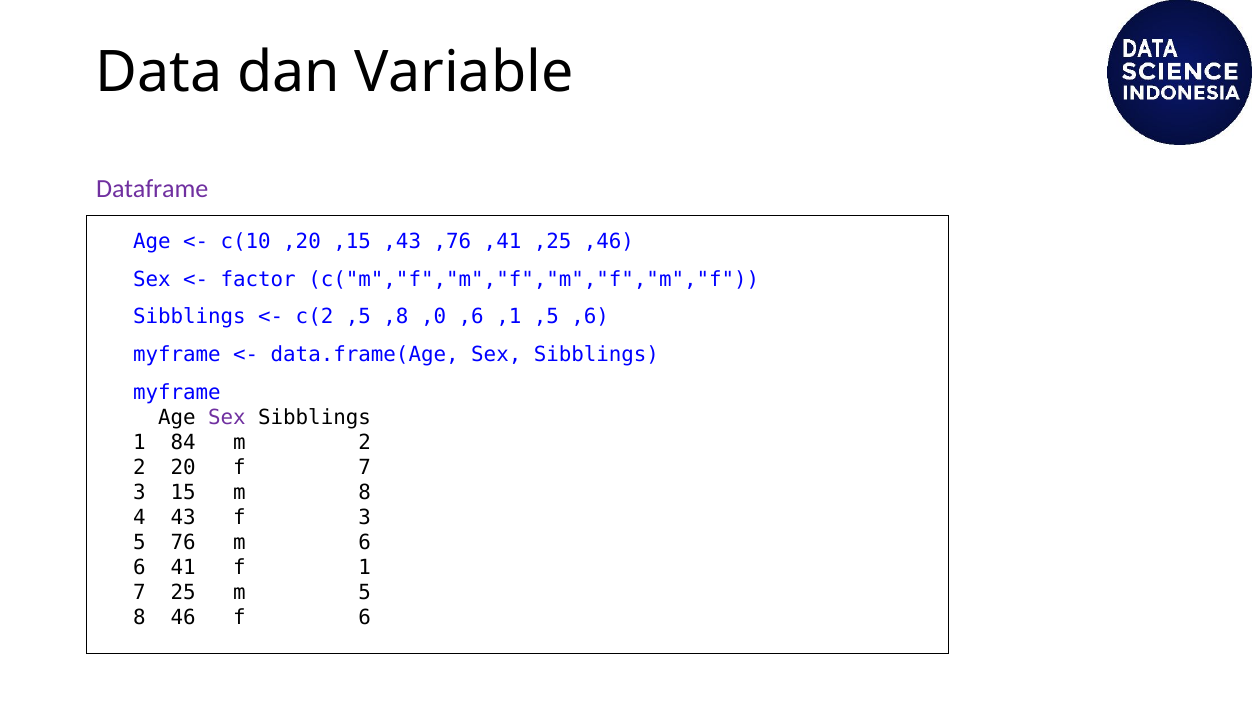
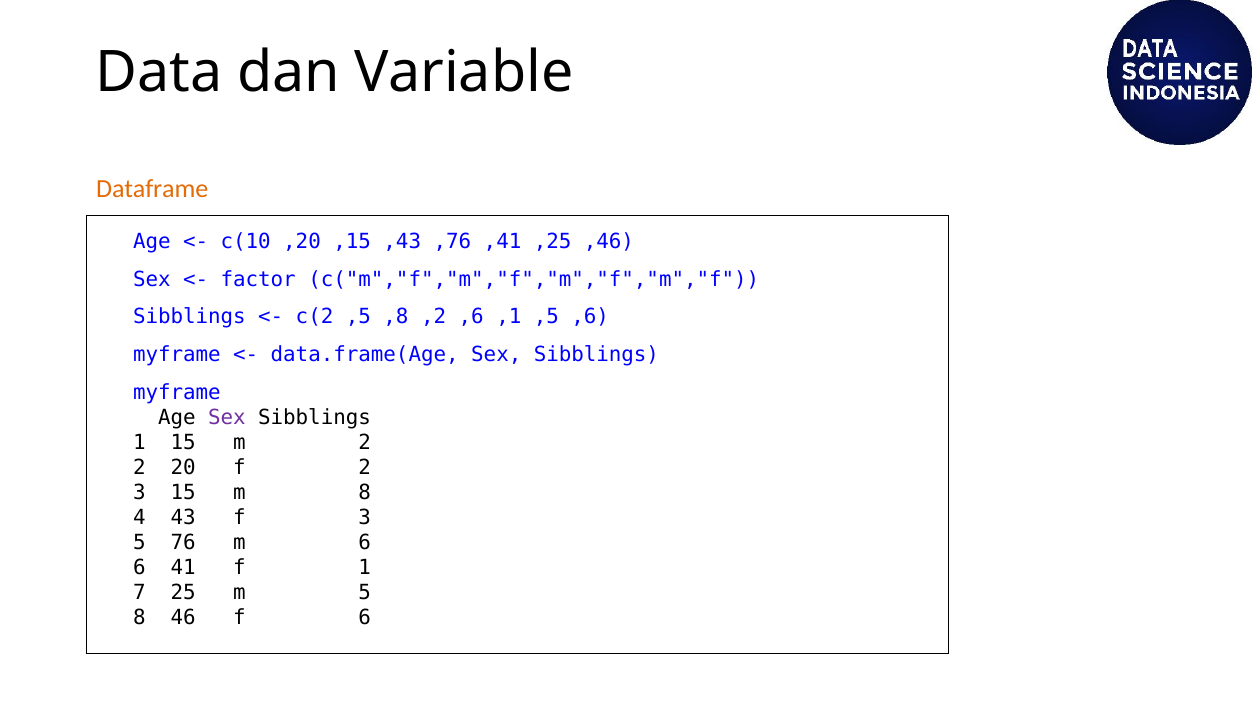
Dataframe colour: purple -> orange
,0: ,0 -> ,2
1 84: 84 -> 15
f 7: 7 -> 2
